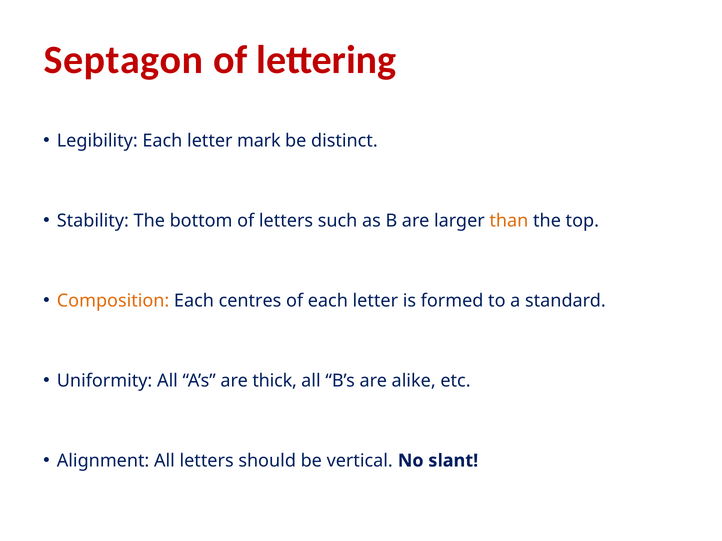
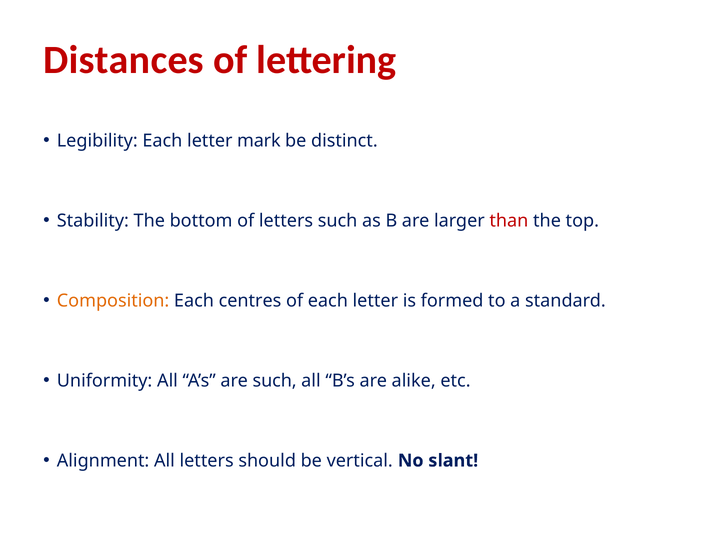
Septagon: Septagon -> Distances
than colour: orange -> red
are thick: thick -> such
